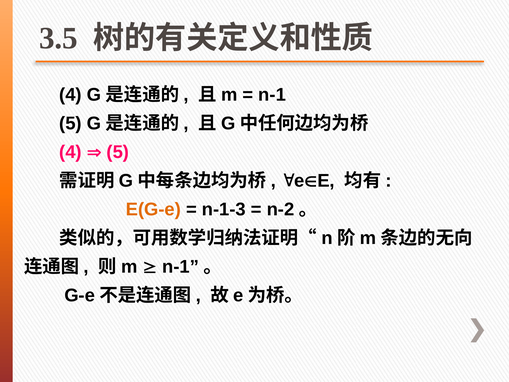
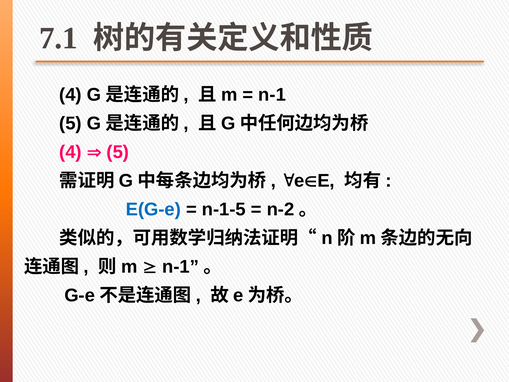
3.5: 3.5 -> 7.1
E(G-e colour: orange -> blue
n-1-3: n-1-3 -> n-1-5
